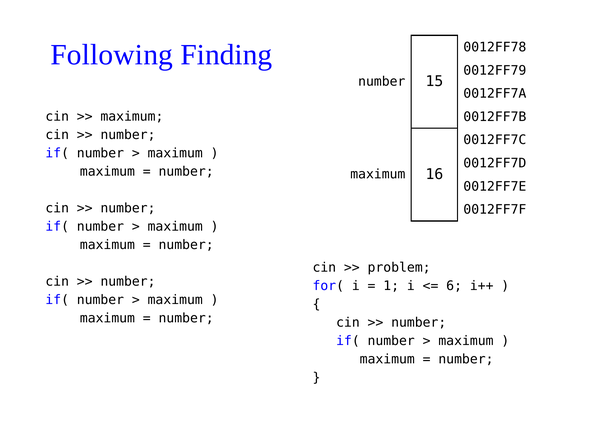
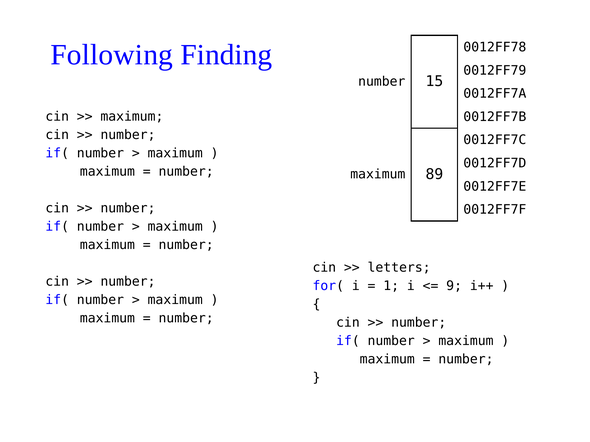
16: 16 -> 89
problem: problem -> letters
6: 6 -> 9
